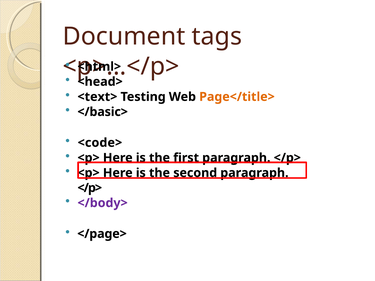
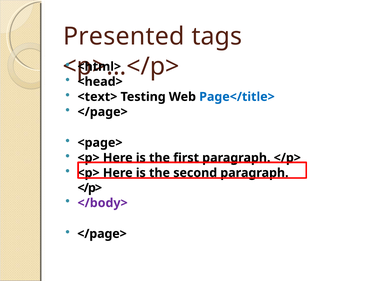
Document: Document -> Presented
Page</title> colour: orange -> blue
</basic> at (103, 112): </basic> -> </page>
<code>: <code> -> <page>
